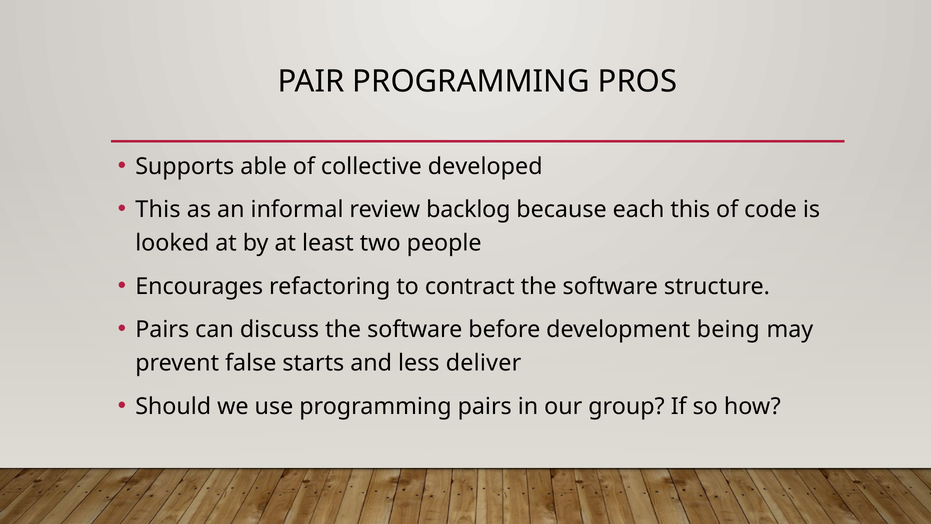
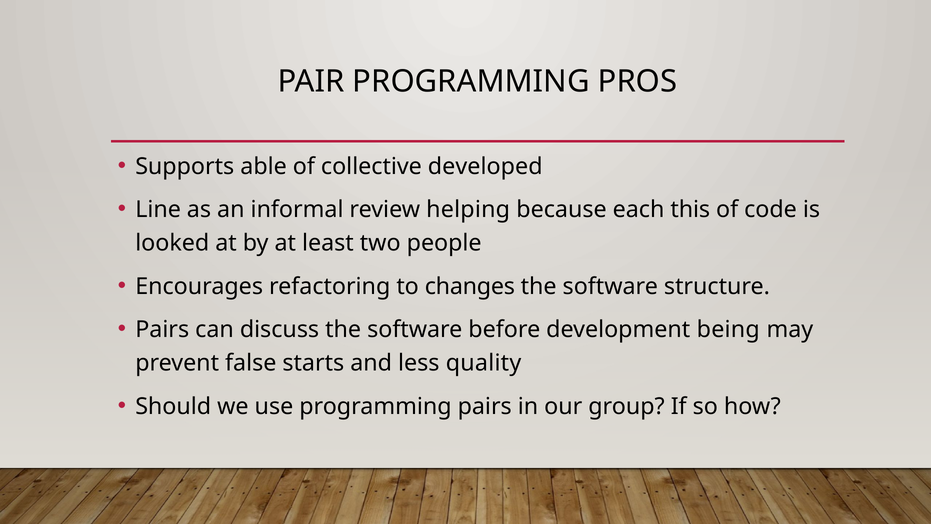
This at (158, 209): This -> Line
backlog: backlog -> helping
contract: contract -> changes
deliver: deliver -> quality
